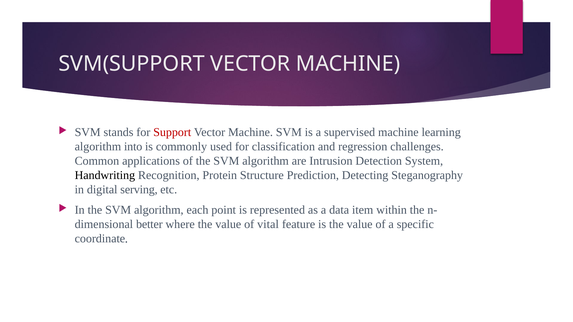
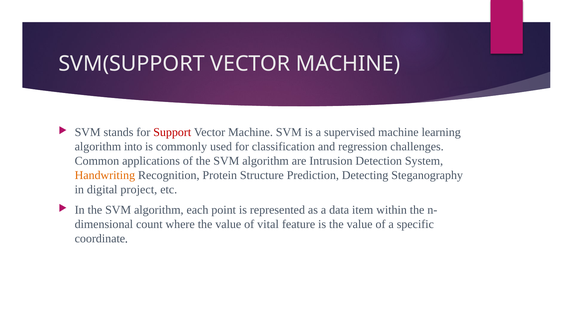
Handwriting colour: black -> orange
serving: serving -> project
better: better -> count
